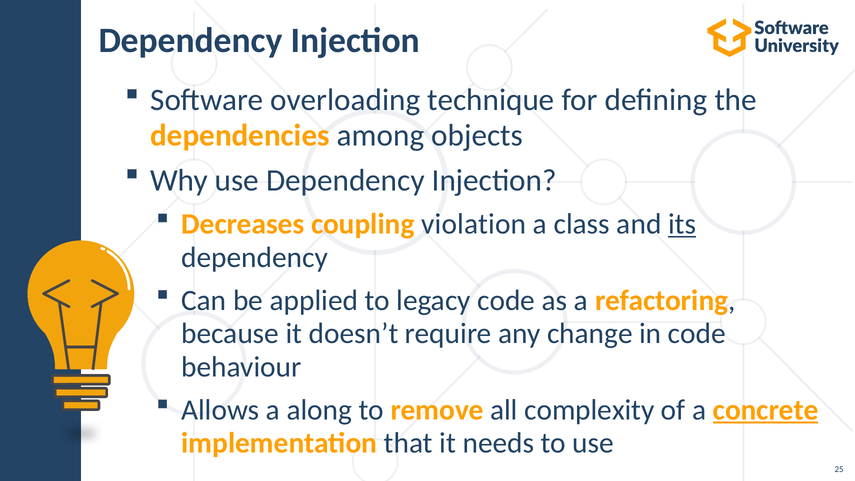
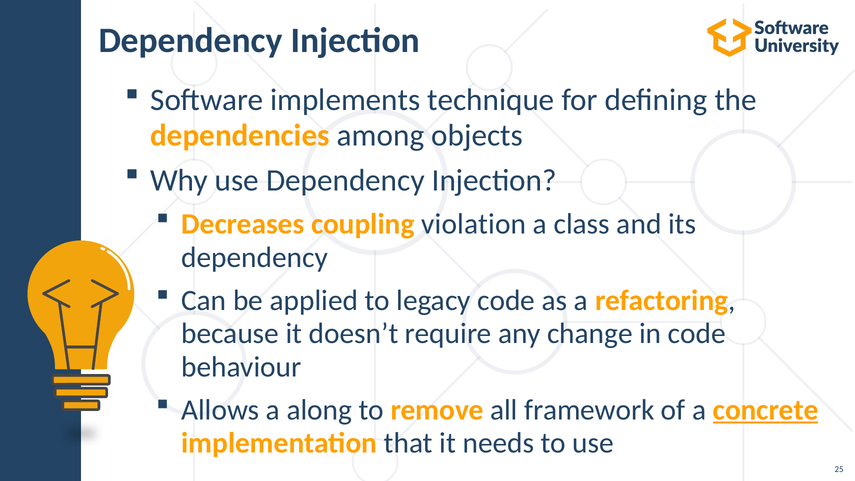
overloading: overloading -> implements
its underline: present -> none
complexity: complexity -> framework
